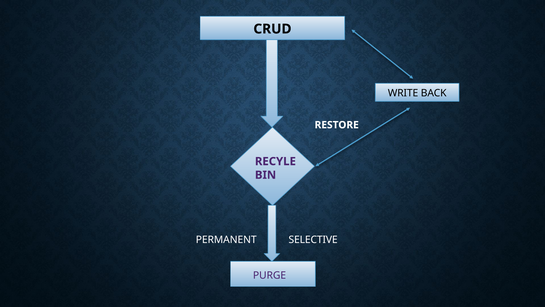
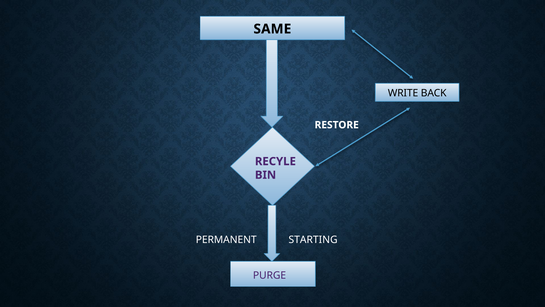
CRUD: CRUD -> SAME
SELECTIVE: SELECTIVE -> STARTING
